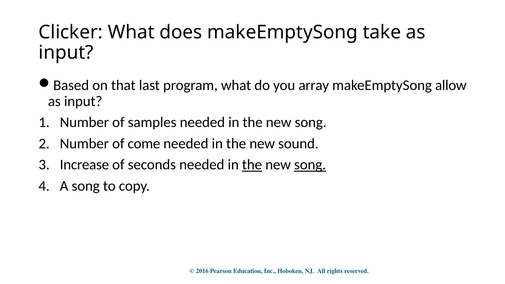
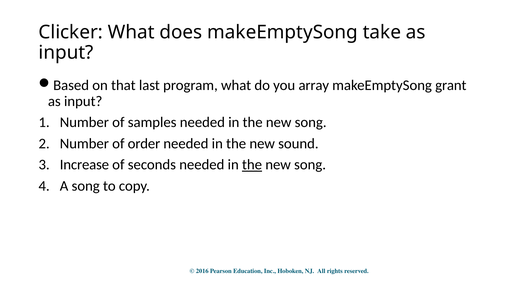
allow: allow -> grant
come: come -> order
song at (310, 165) underline: present -> none
